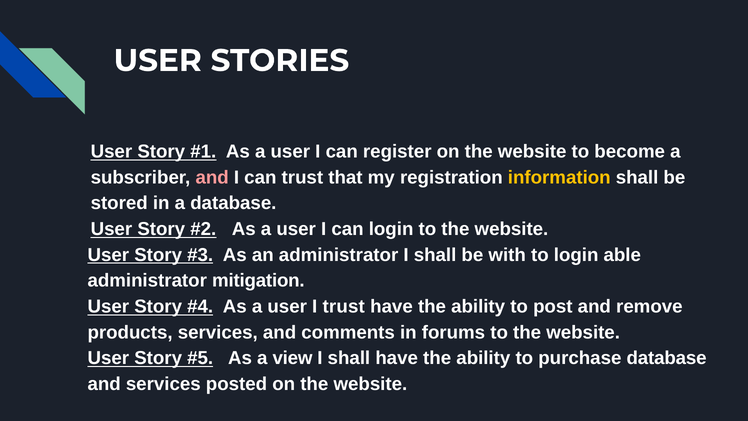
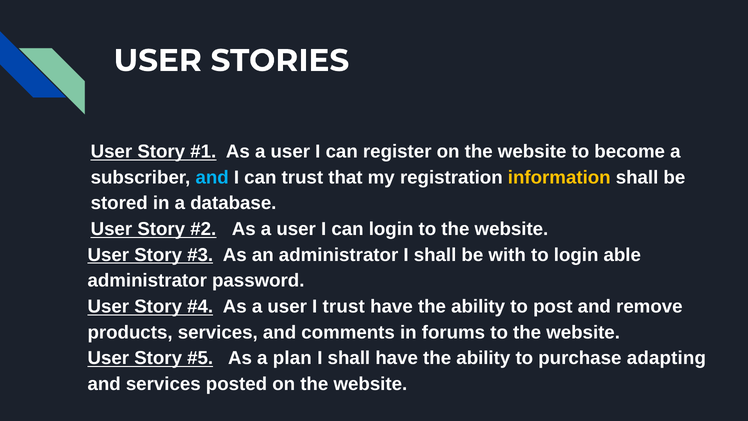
and at (212, 177) colour: pink -> light blue
mitigation: mitigation -> password
view: view -> plan
purchase database: database -> adapting
